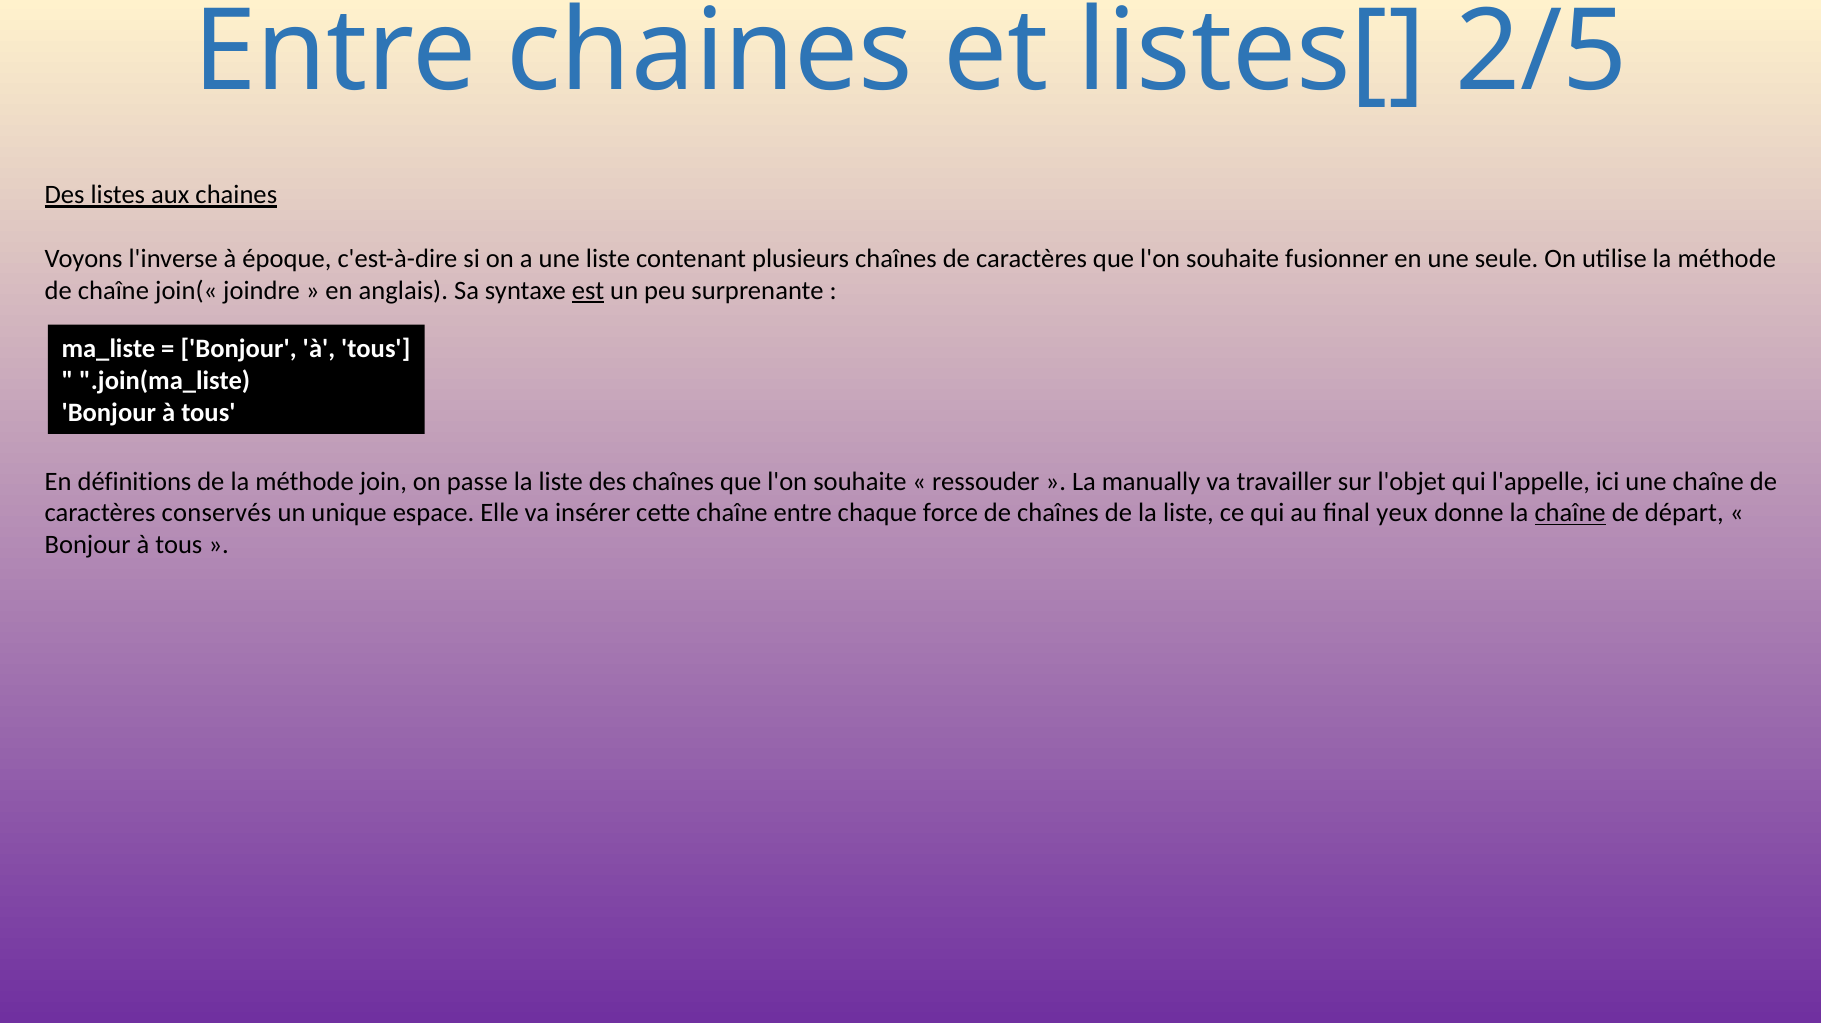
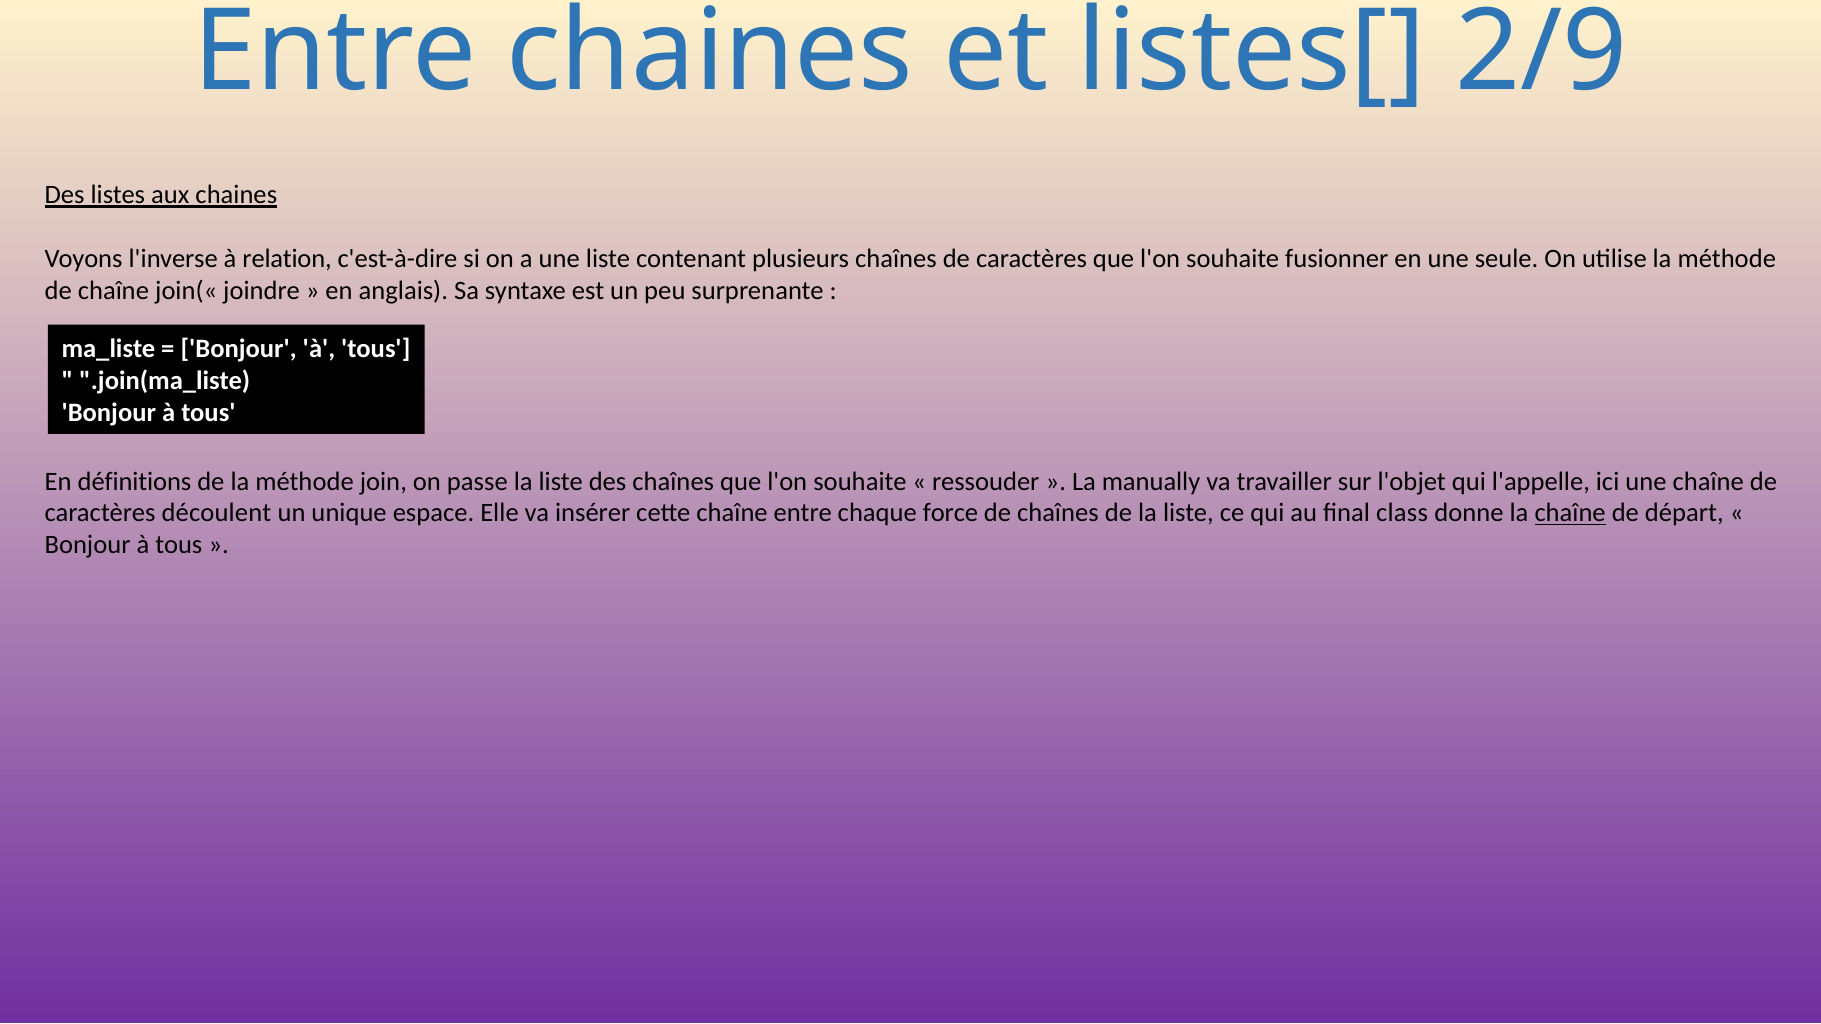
2/5: 2/5 -> 2/9
époque: époque -> relation
est underline: present -> none
conservés: conservés -> découlent
yeux: yeux -> class
